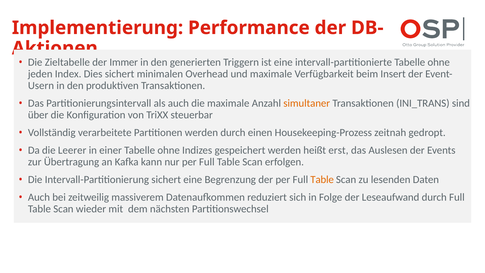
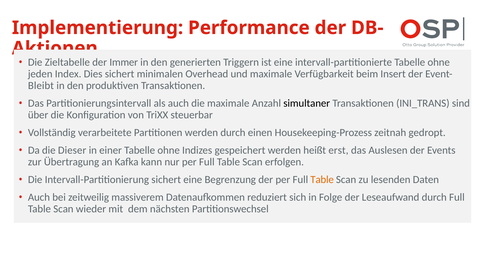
Usern: Usern -> Bleibt
simultaner colour: orange -> black
Leerer: Leerer -> Dieser
